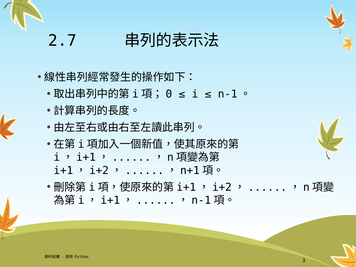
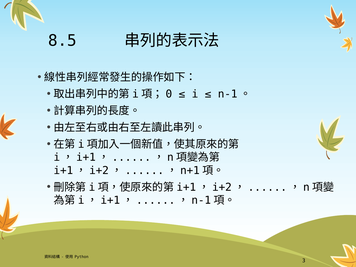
2.7: 2.7 -> 8.5
